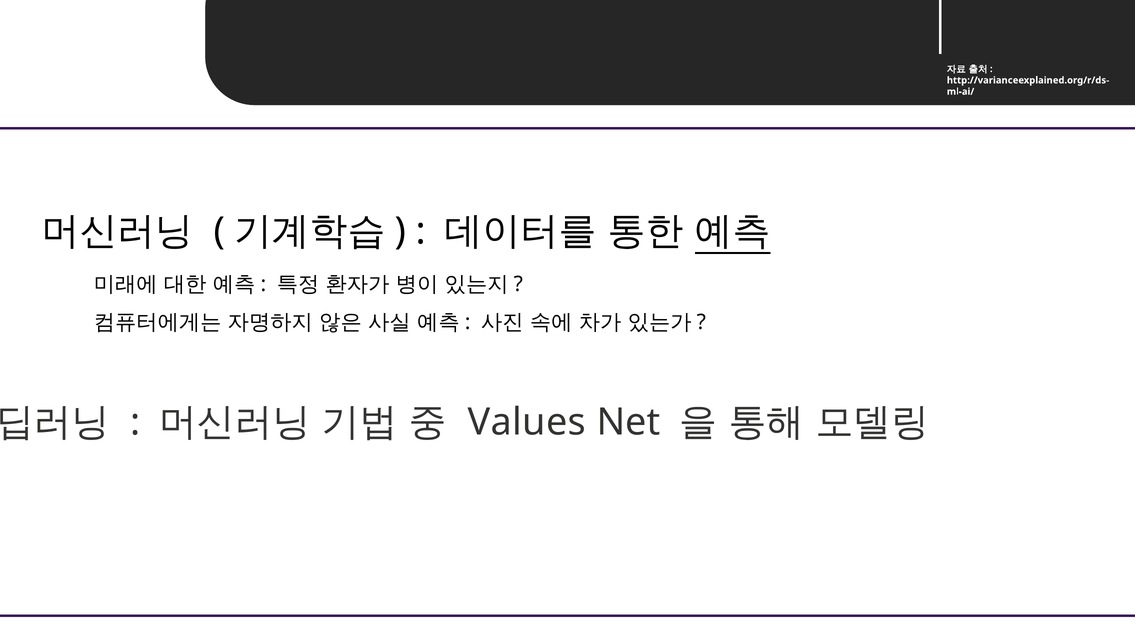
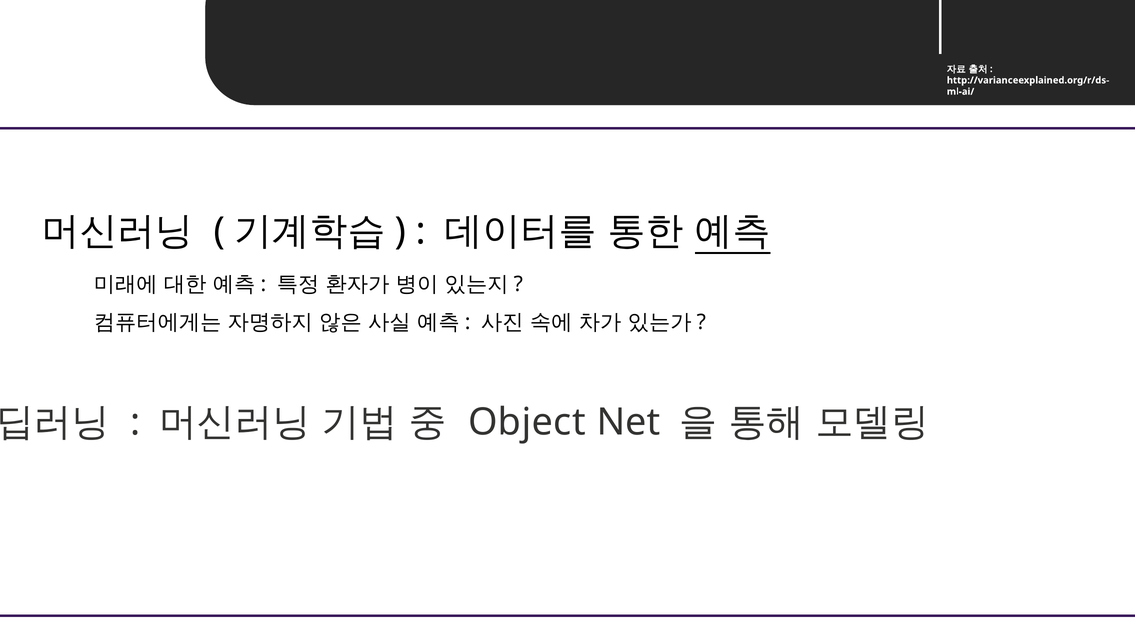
Values: Values -> Object
